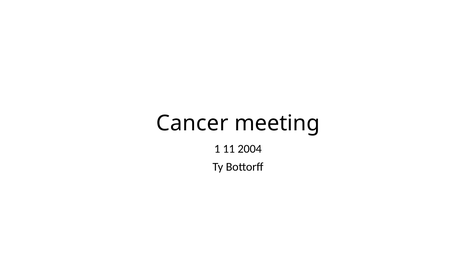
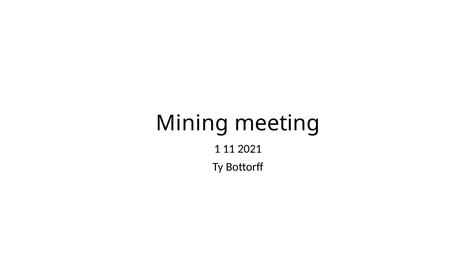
Cancer: Cancer -> Mining
2004: 2004 -> 2021
